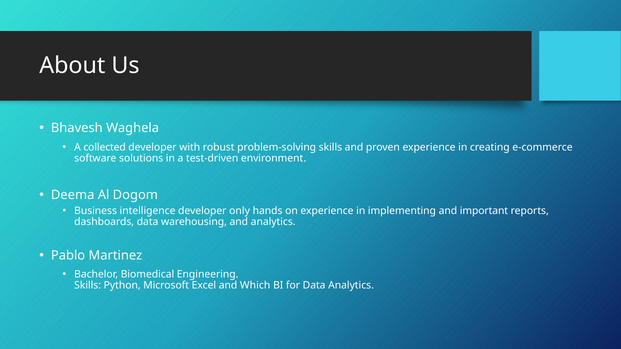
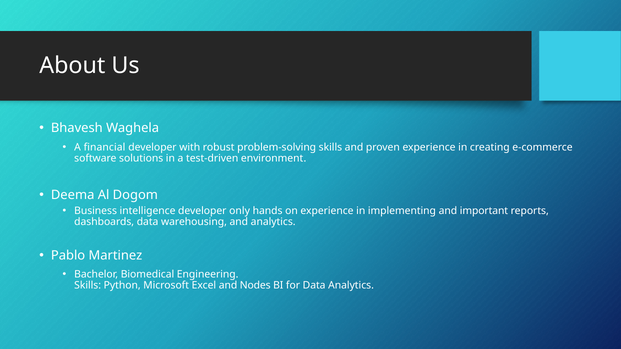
collected: collected -> financial
Which: Which -> Nodes
